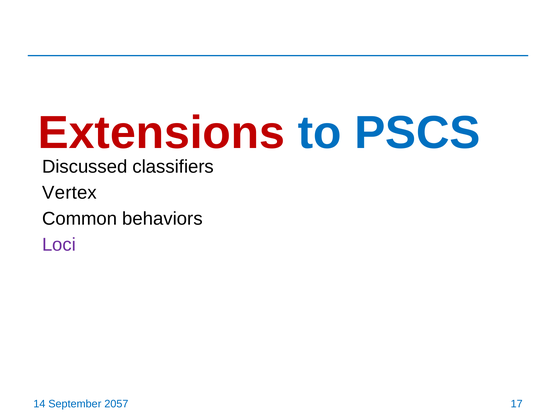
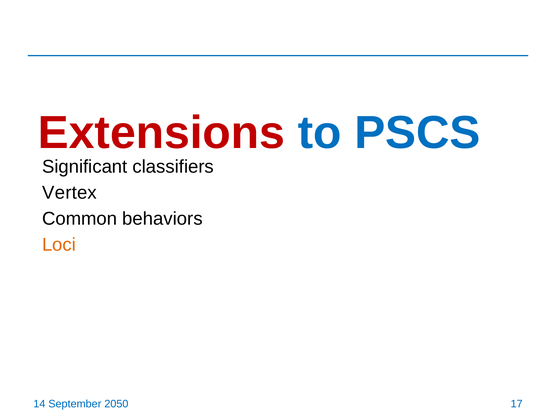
Discussed: Discussed -> Significant
Loci colour: purple -> orange
2057: 2057 -> 2050
